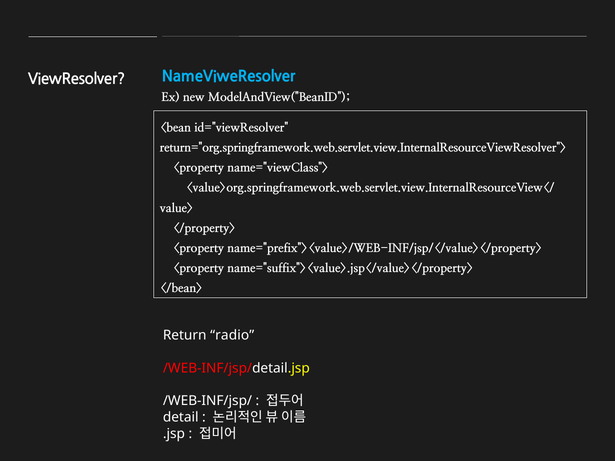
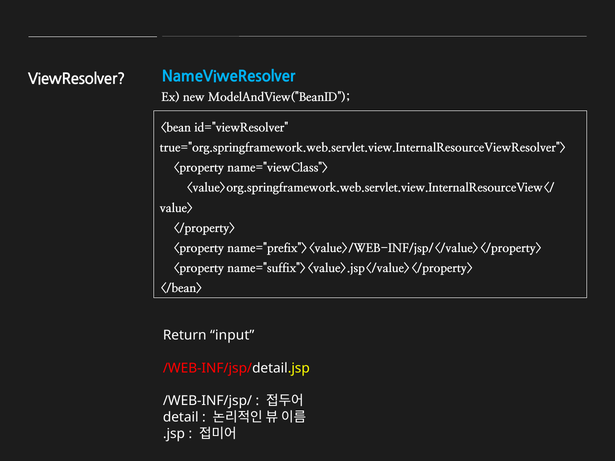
return="org.springframework.web.servlet.view.InternalResourceViewResolver">: return="org.springframework.web.servlet.view.InternalResourceViewResolver"> -> true="org.springframework.web.servlet.view.InternalResourceViewResolver">
radio: radio -> input
